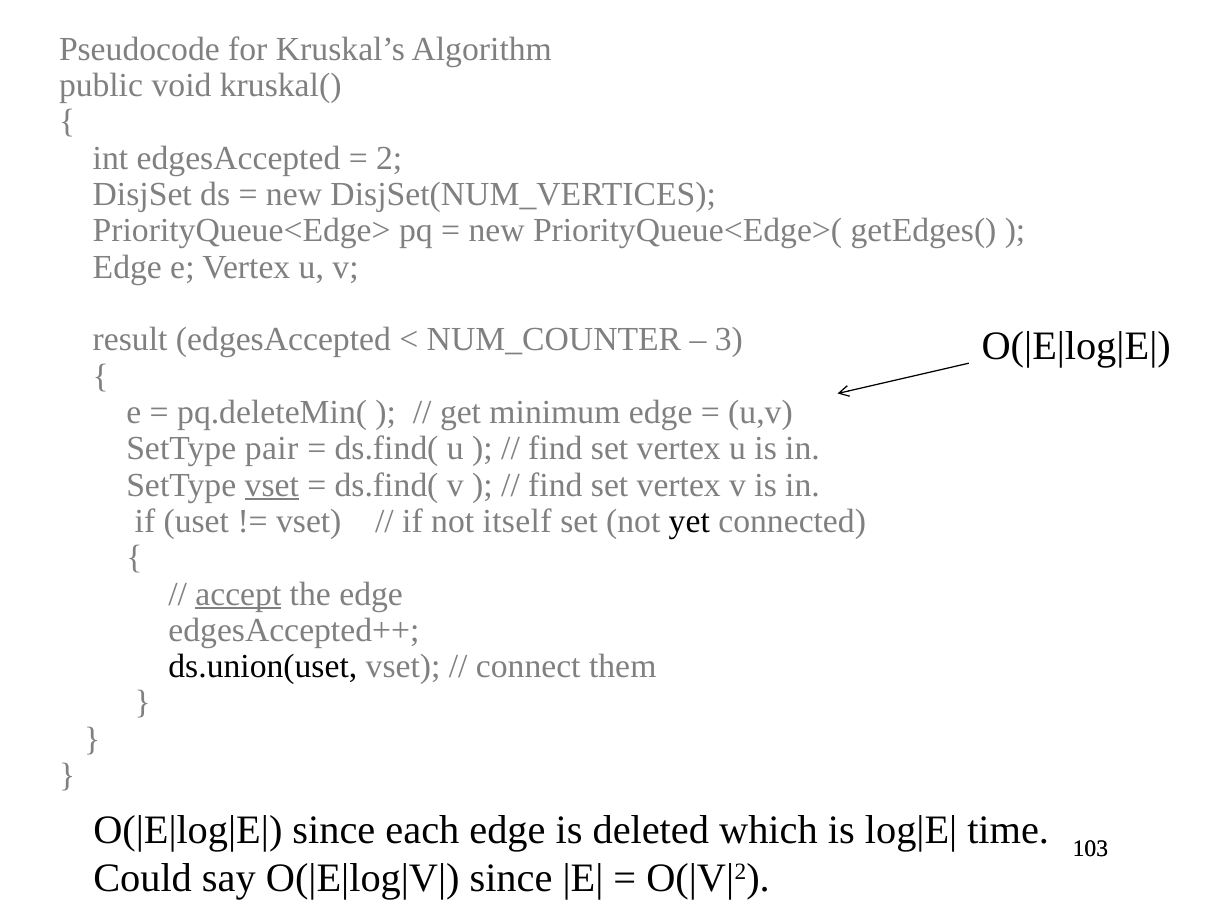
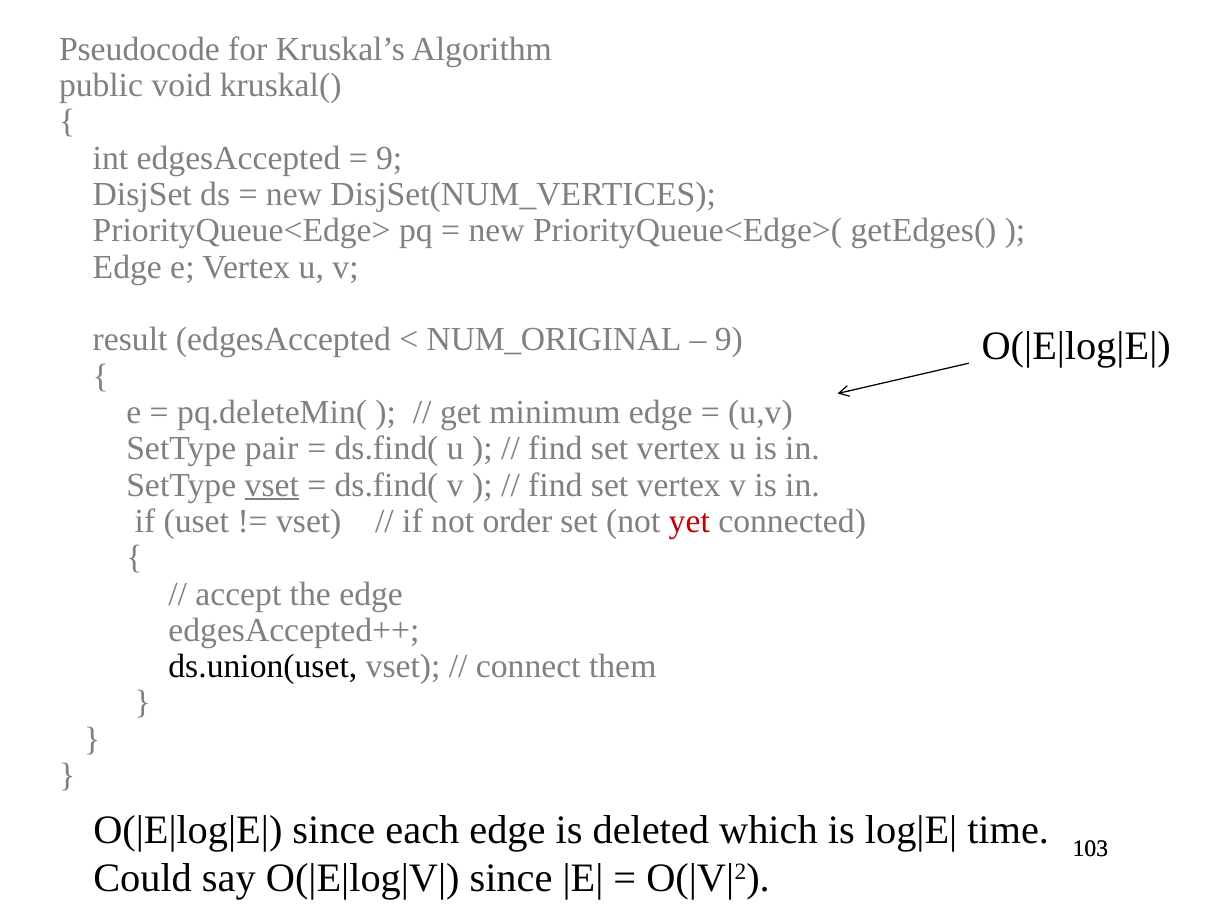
2 at (389, 158): 2 -> 9
NUM_COUNTER: NUM_COUNTER -> NUM_ORIGINAL
3 at (729, 340): 3 -> 9
itself: itself -> order
yet colour: black -> red
accept underline: present -> none
